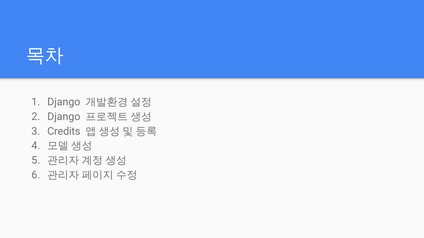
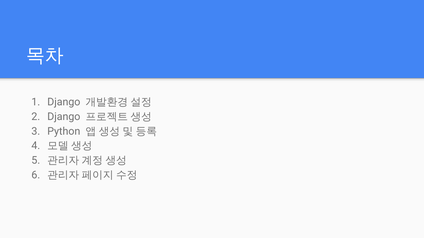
Credits: Credits -> Python
